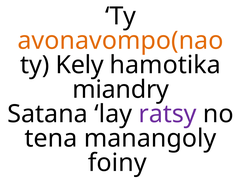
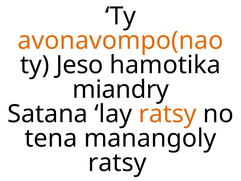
Kely: Kely -> Jeso
ratsy at (168, 114) colour: purple -> orange
foiny at (117, 163): foiny -> ratsy
